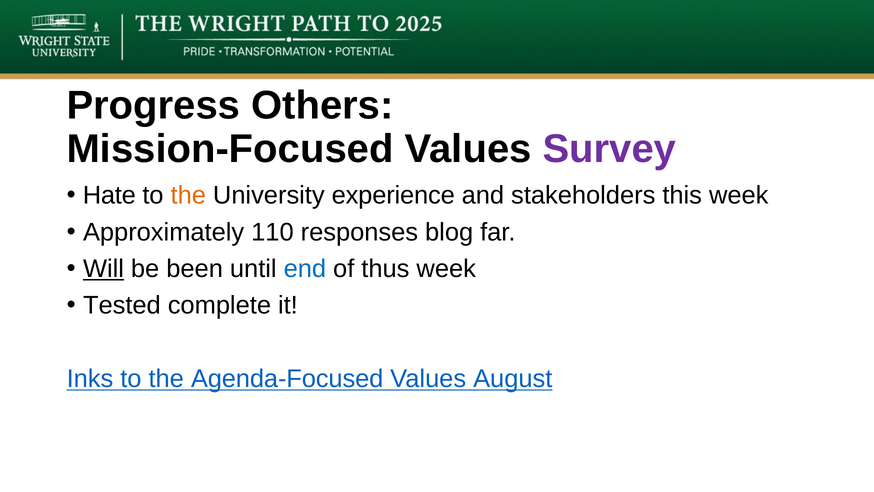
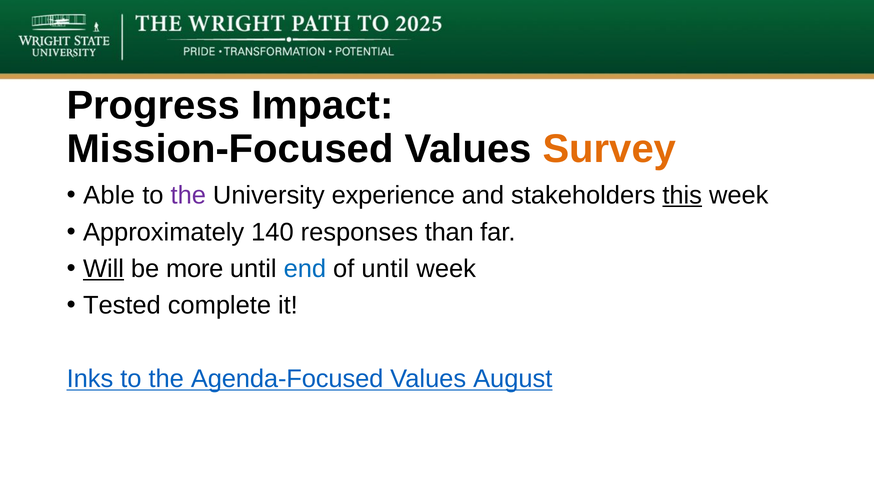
Others: Others -> Impact
Survey colour: purple -> orange
Hate: Hate -> Able
the at (188, 195) colour: orange -> purple
this underline: none -> present
110: 110 -> 140
blog: blog -> than
been: been -> more
of thus: thus -> until
